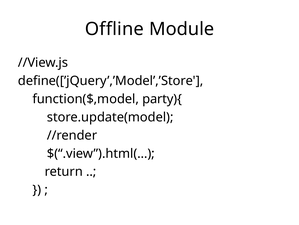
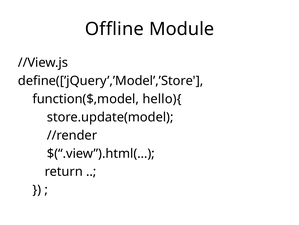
party){: party){ -> hello){
